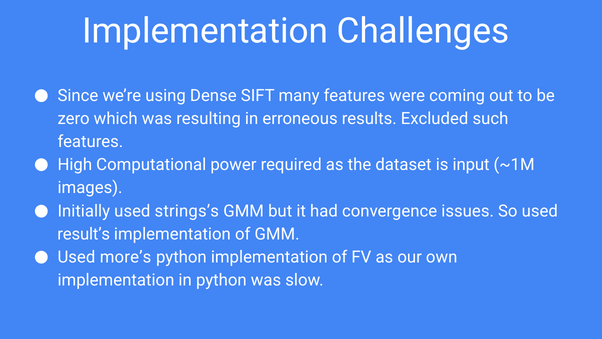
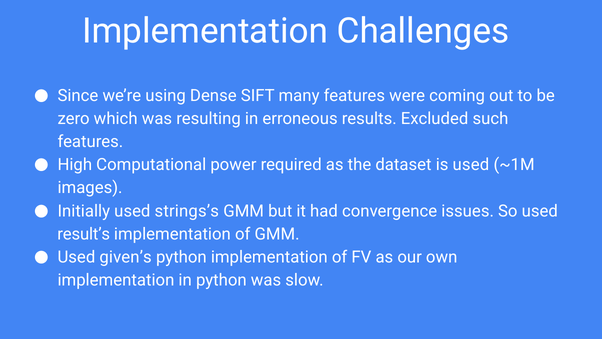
is input: input -> used
more’s: more’s -> given’s
